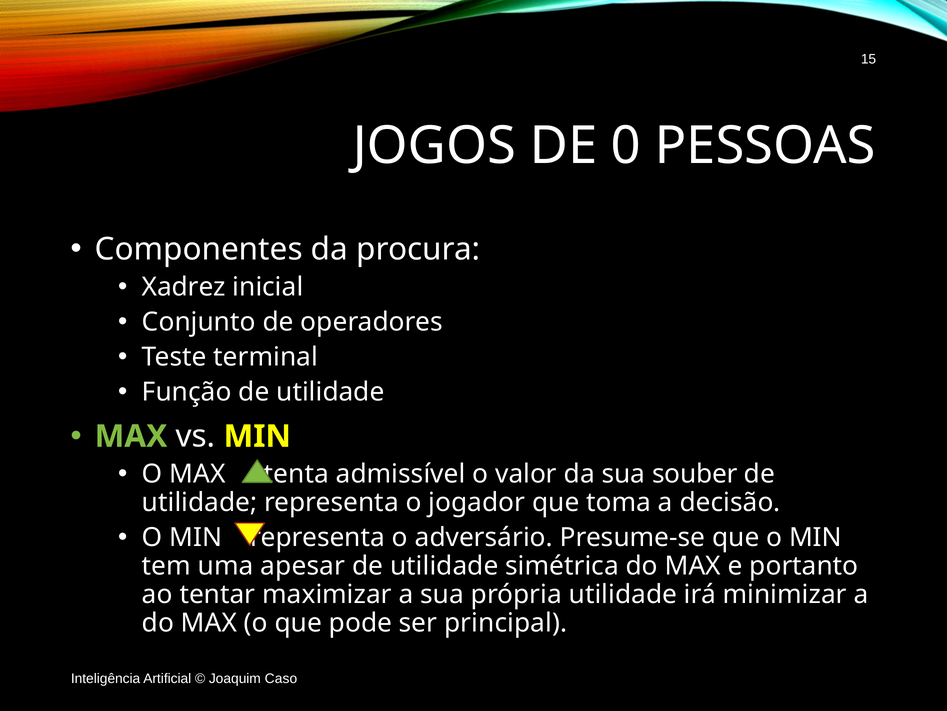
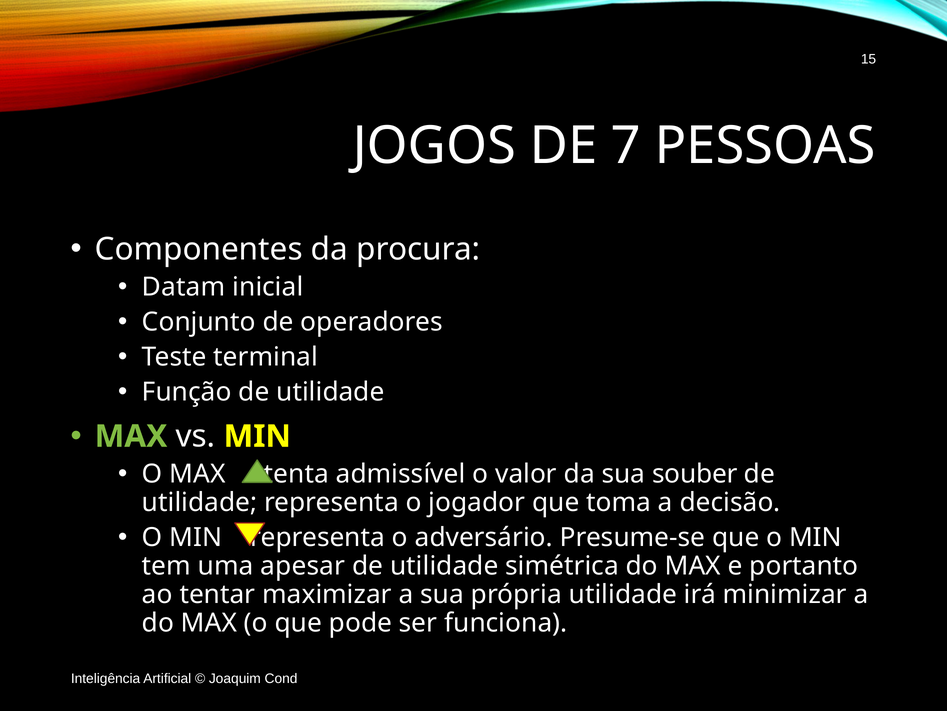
0: 0 -> 7
Xadrez: Xadrez -> Datam
principal: principal -> funciona
Caso: Caso -> Cond
